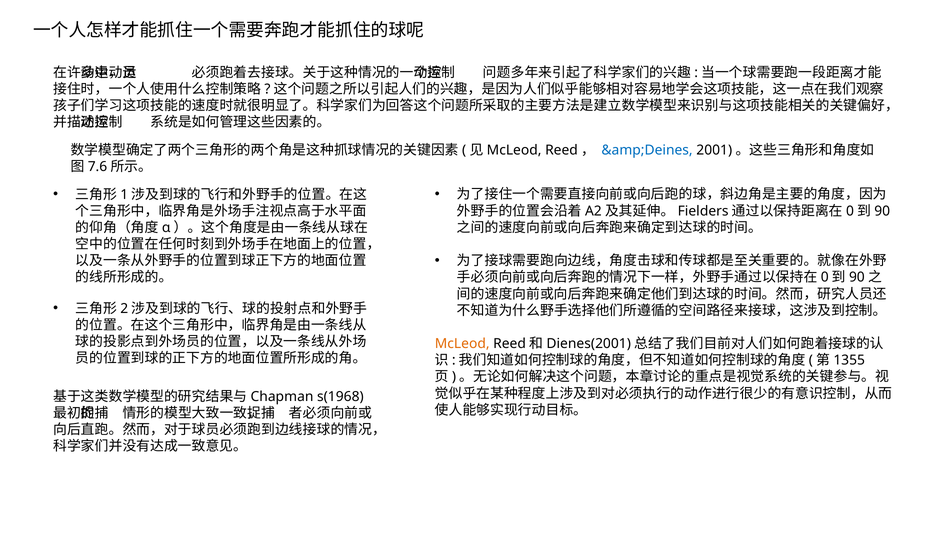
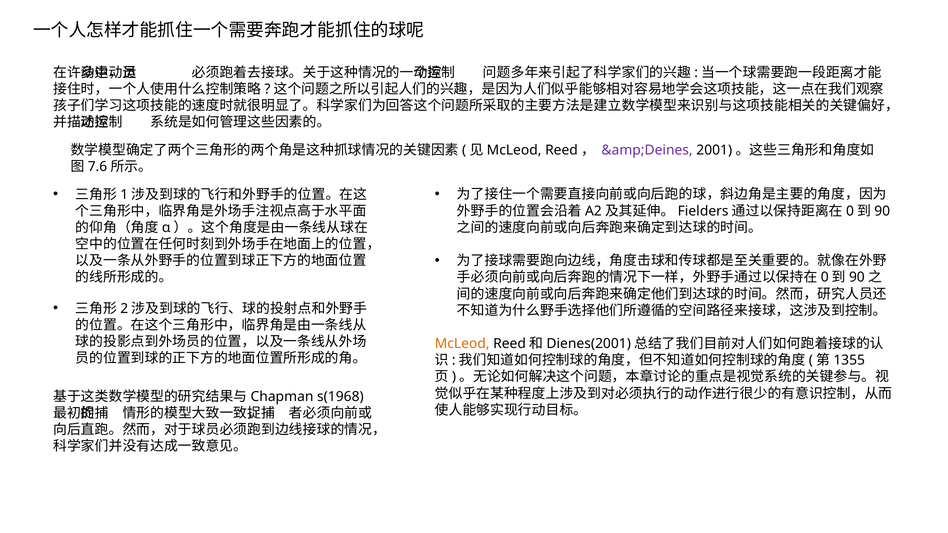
&amp;Deines colour: blue -> purple
